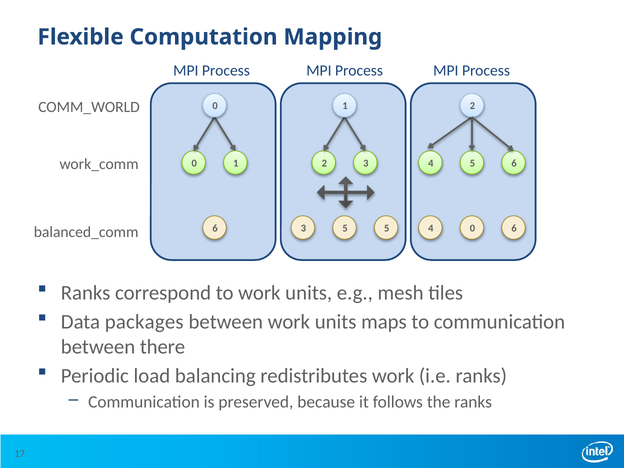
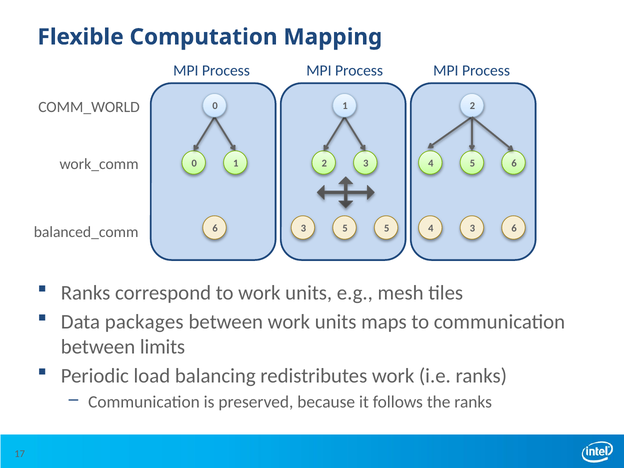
0 at (472, 228): 0 -> 3
there: there -> limits
